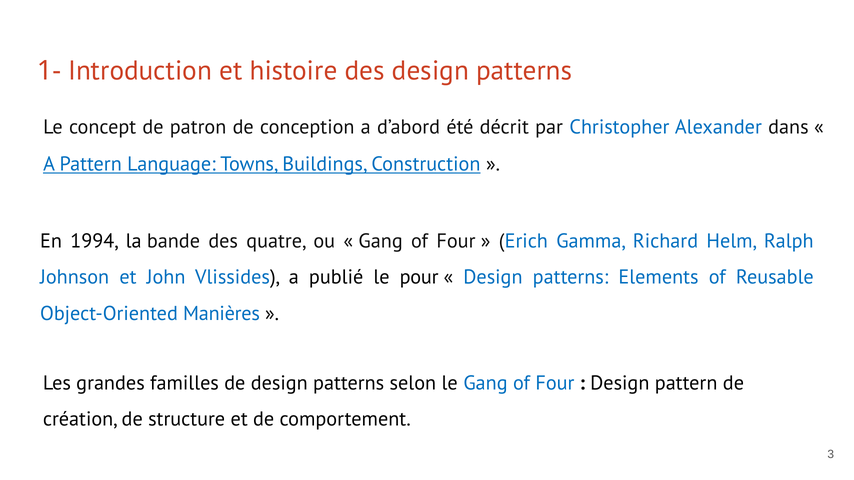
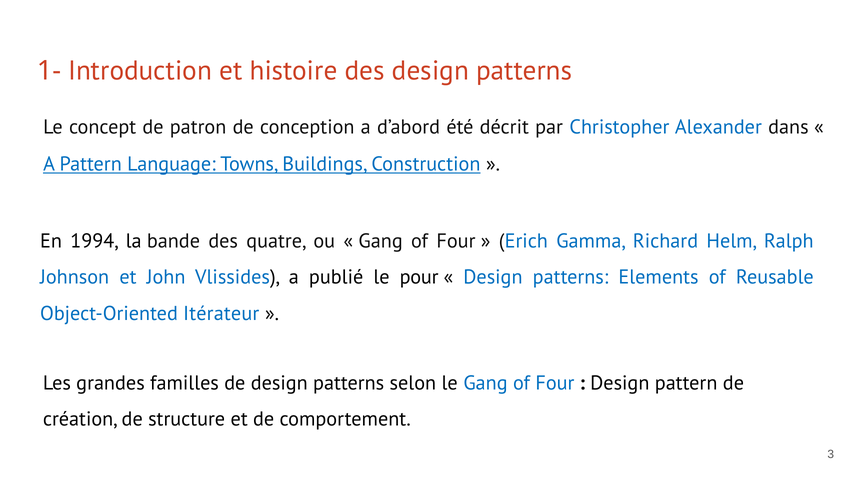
Manières: Manières -> Itérateur
